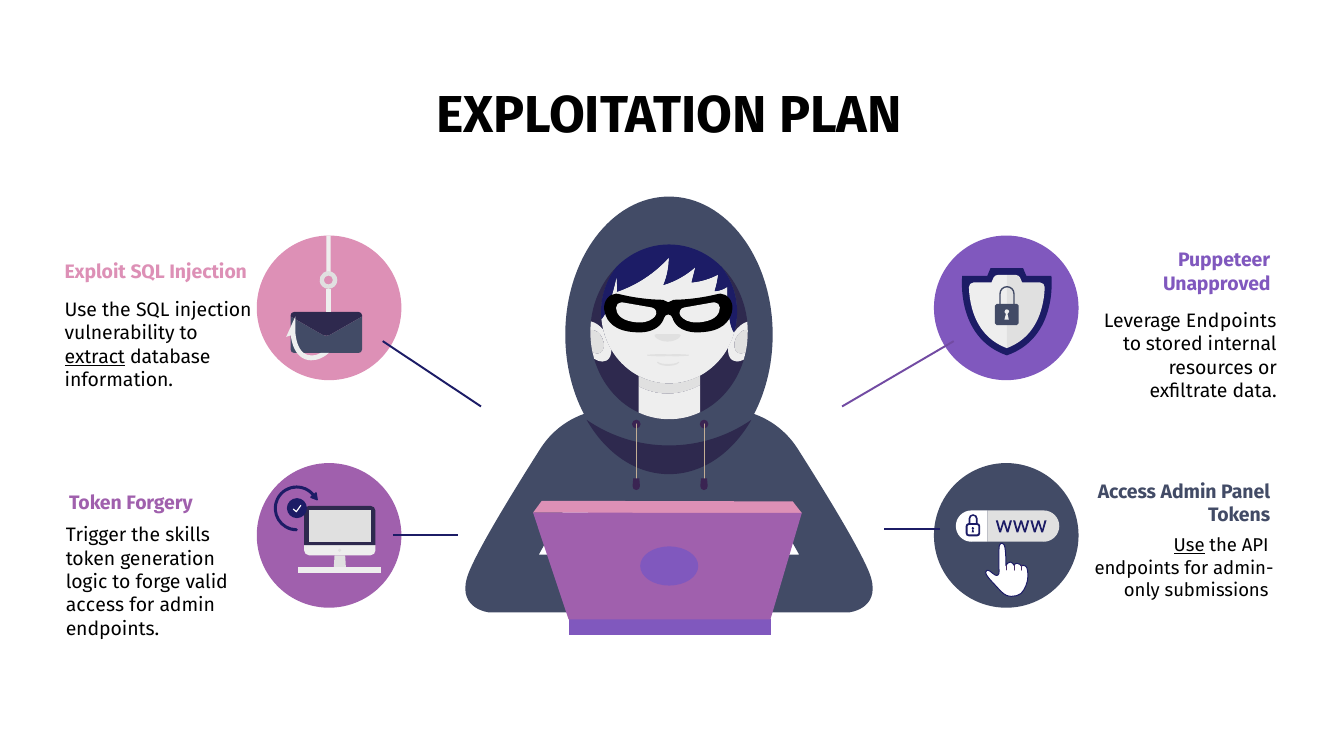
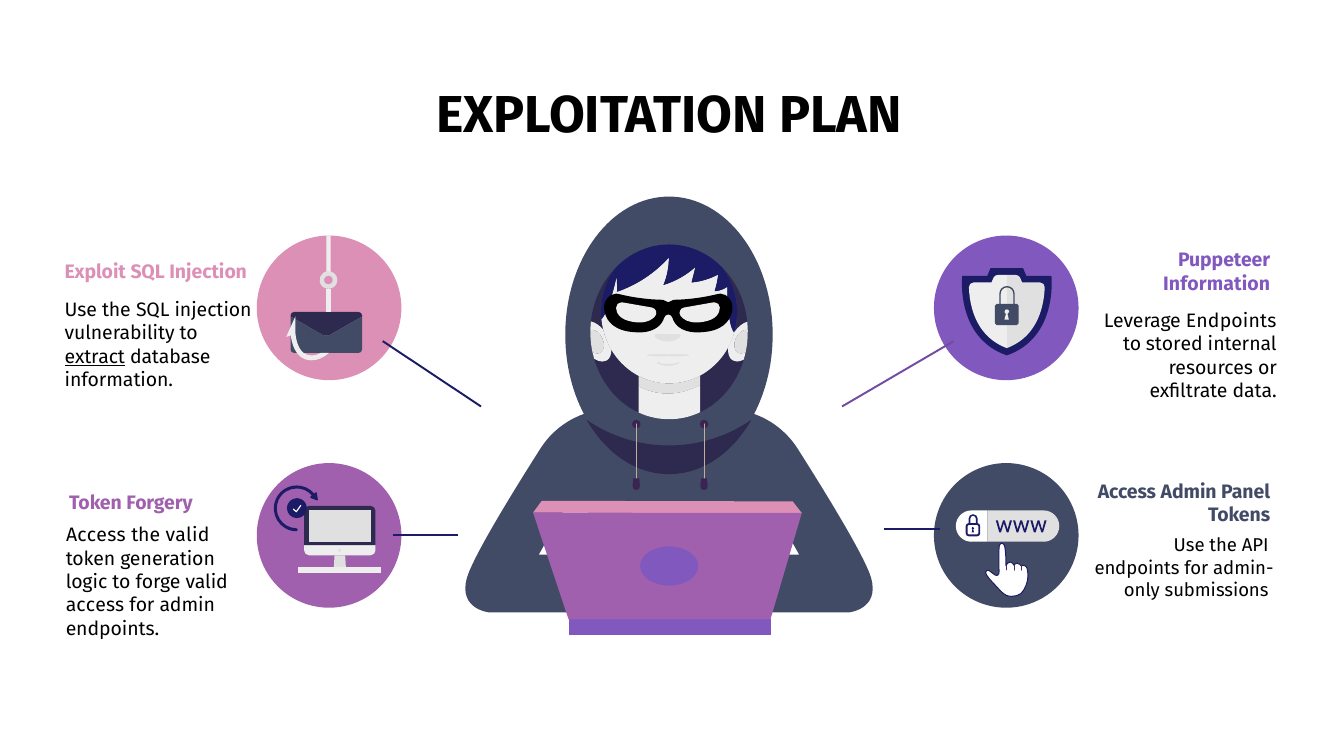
Unapproved at (1217, 284): Unapproved -> Information
Trigger at (96, 535): Trigger -> Access
the skills: skills -> valid
Use at (1189, 546) underline: present -> none
